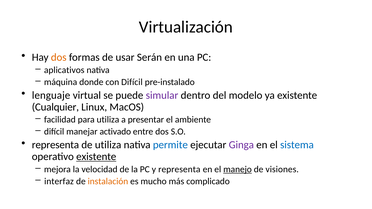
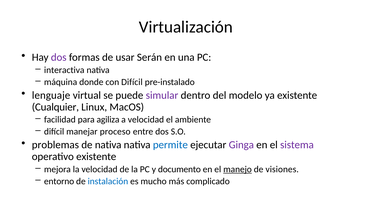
dos at (59, 57) colour: orange -> purple
aplicativos: aplicativos -> interactiva
para utiliza: utiliza -> agiliza
a presentar: presentar -> velocidad
activado: activado -> proceso
representa at (55, 145): representa -> problemas
de utiliza: utiliza -> nativa
sistema colour: blue -> purple
existente at (96, 157) underline: present -> none
y representa: representa -> documento
interfaz: interfaz -> entorno
instalación colour: orange -> blue
